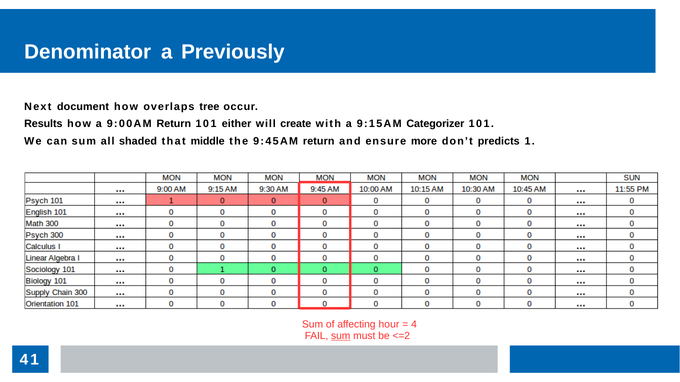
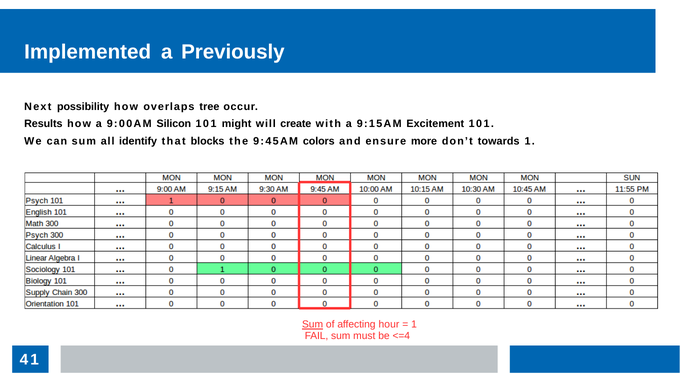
Denominator: Denominator -> Implemented
document: document -> possibility
9:00AM Return: Return -> Silicon
either: either -> might
Categorizer: Categorizer -> Excitement
shaded: shaded -> identify
middle: middle -> blocks
9:45AM return: return -> colors
predicts: predicts -> towards
Sum at (313, 325) underline: none -> present
4 at (414, 325): 4 -> 1
sum at (341, 336) underline: present -> none
<=2: <=2 -> <=4
